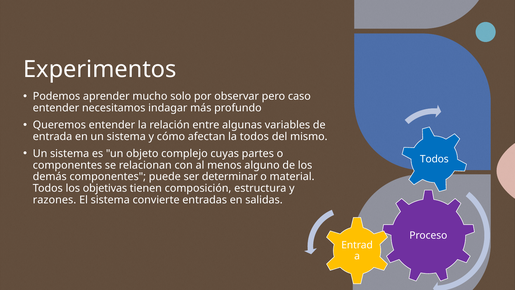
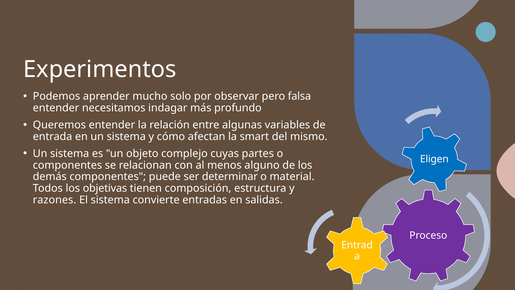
caso: caso -> falsa
la todos: todos -> smart
Todos at (434, 159): Todos -> Eligen
